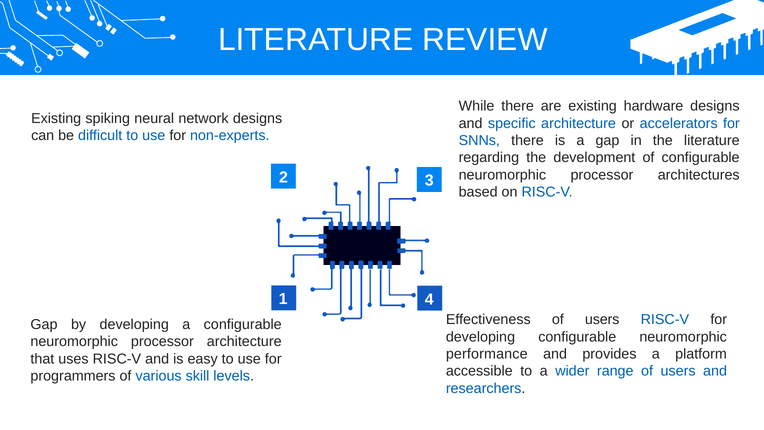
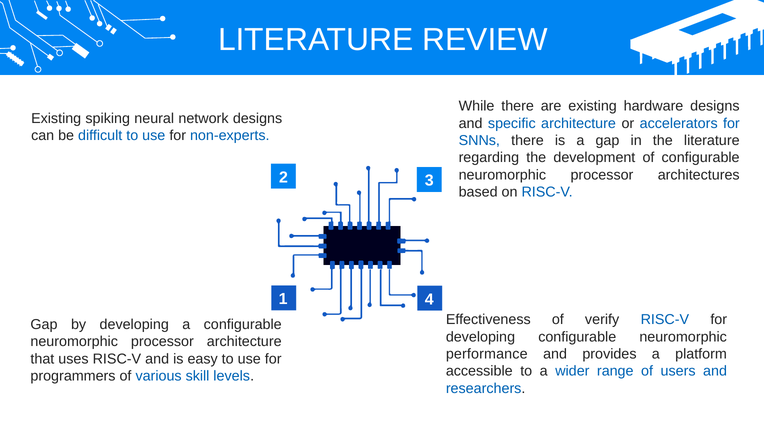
Effectiveness of users: users -> verify
